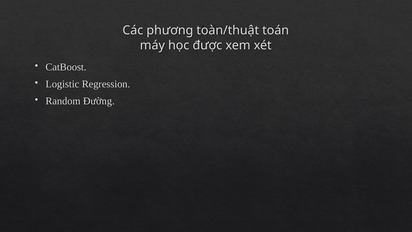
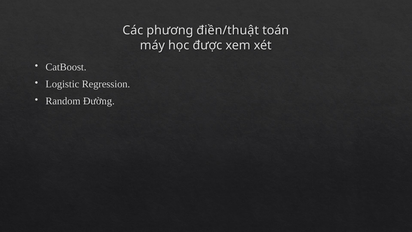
toàn/thuật: toàn/thuật -> điền/thuật
